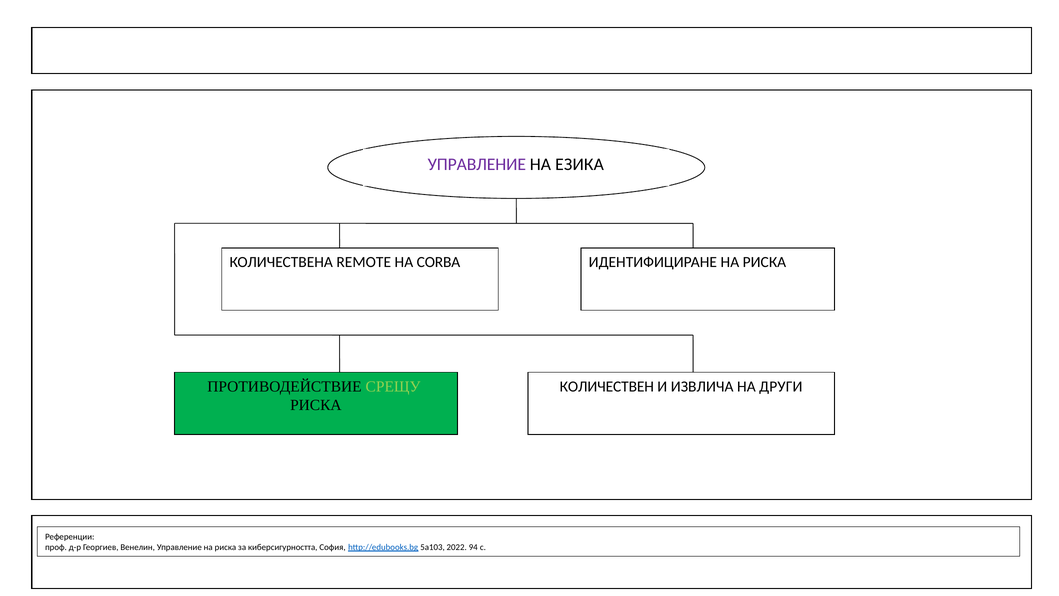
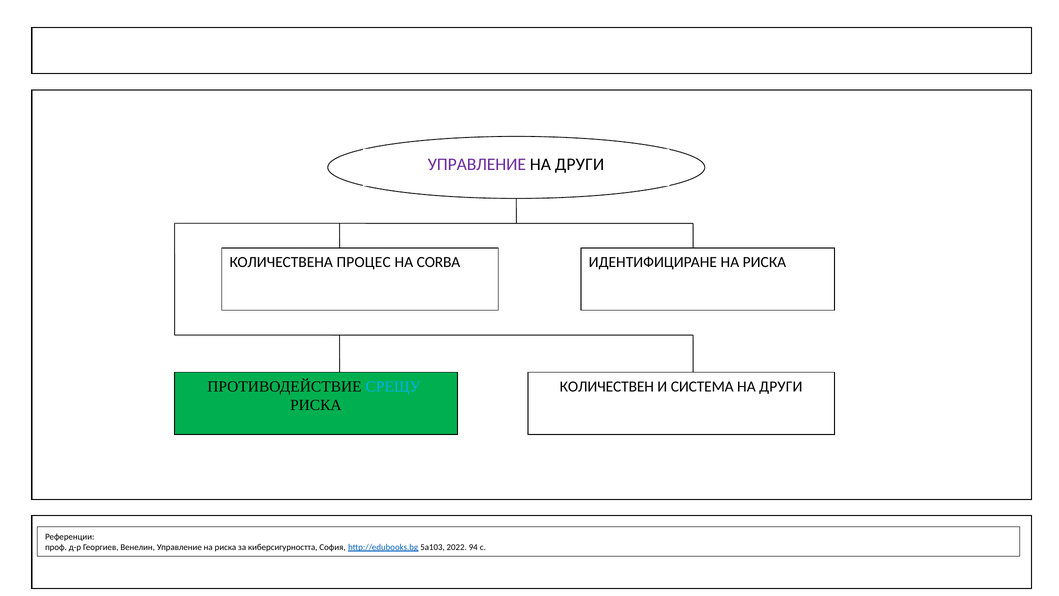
ЕЗИКА at (580, 164): ЕЗИКА -> ДРУГИ
REMOTE: REMOTE -> ПРОЦЕС
СРЕЩУ colour: light green -> light blue
ИЗВЛИЧА: ИЗВЛИЧА -> СИСТЕМА
